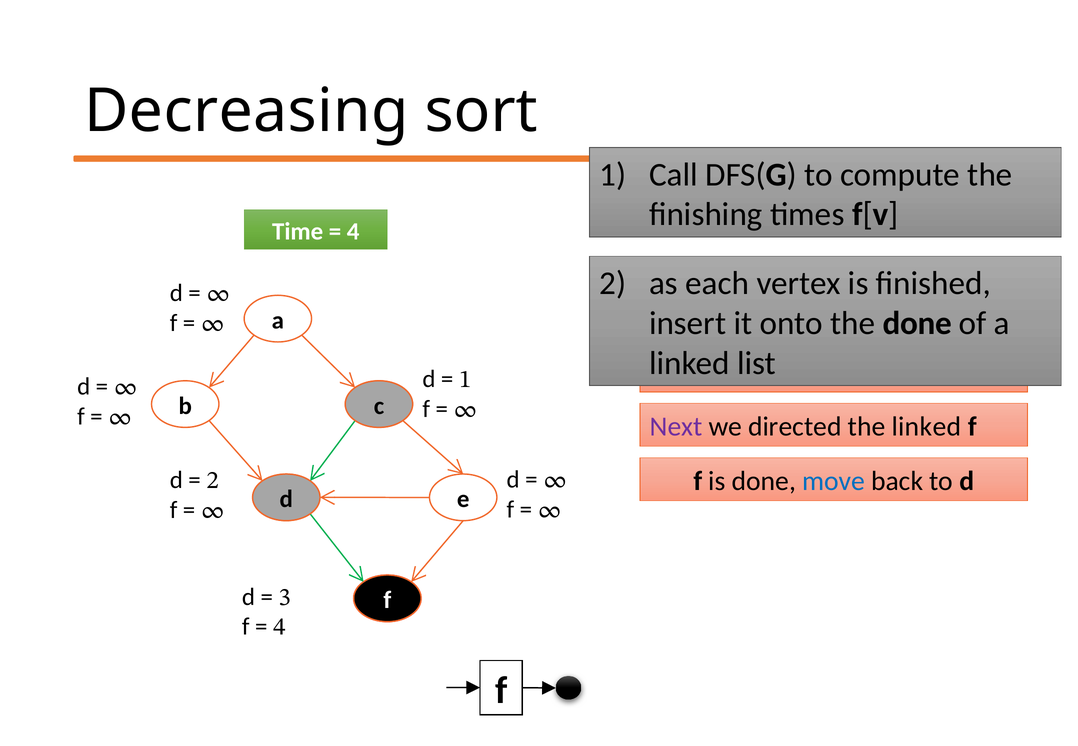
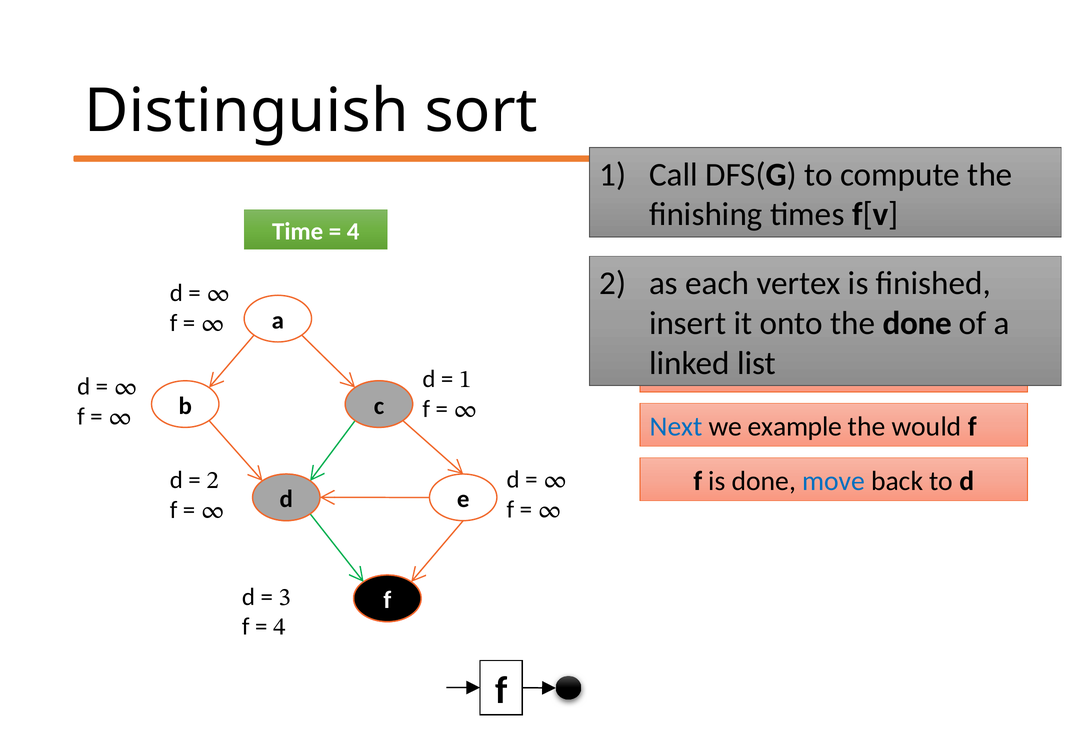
Decreasing: Decreasing -> Distinguish
Next at (676, 427) colour: purple -> blue
directed: directed -> example
the linked: linked -> would
